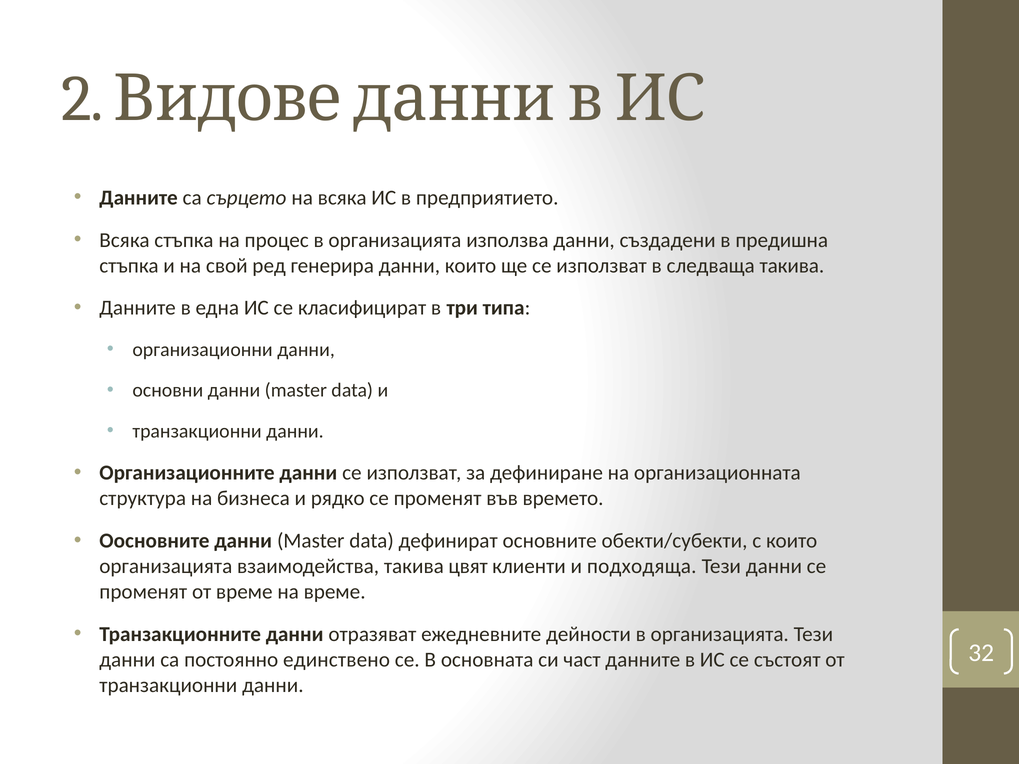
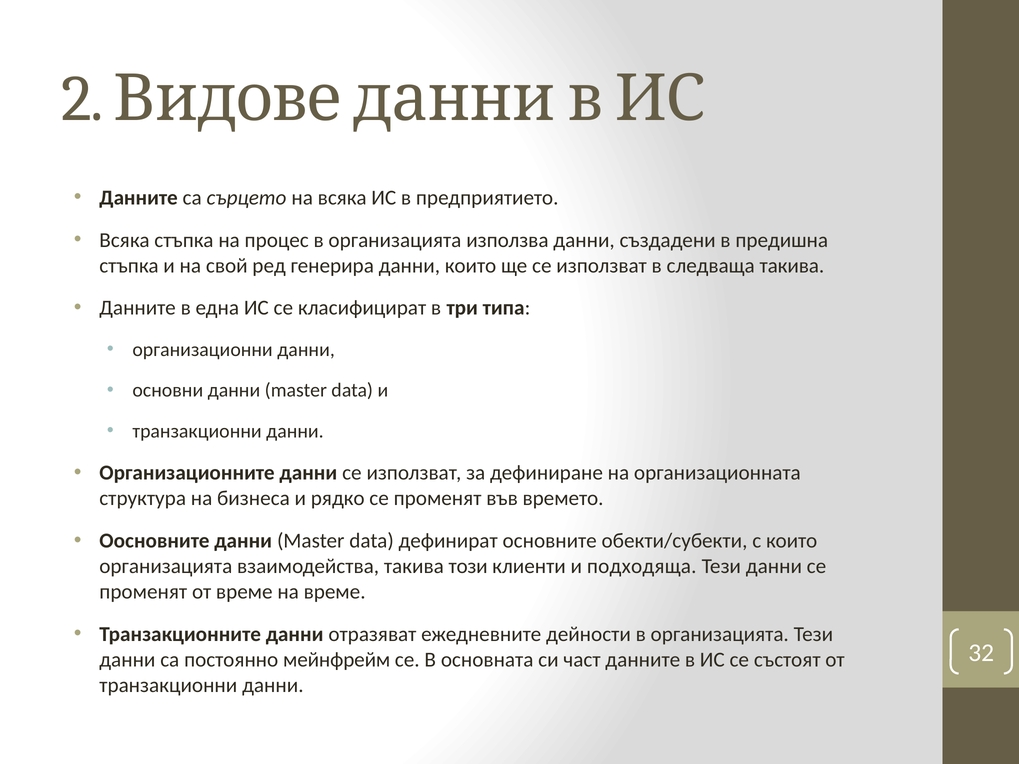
цвят: цвят -> този
единствено: единствено -> мейнфрейм
